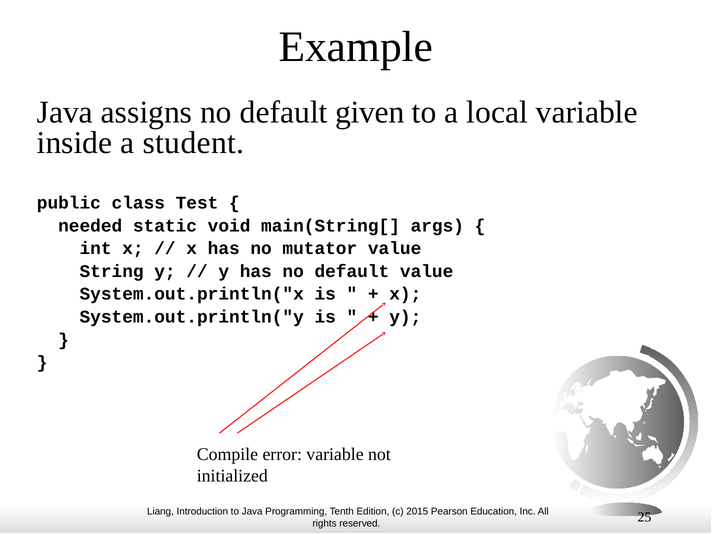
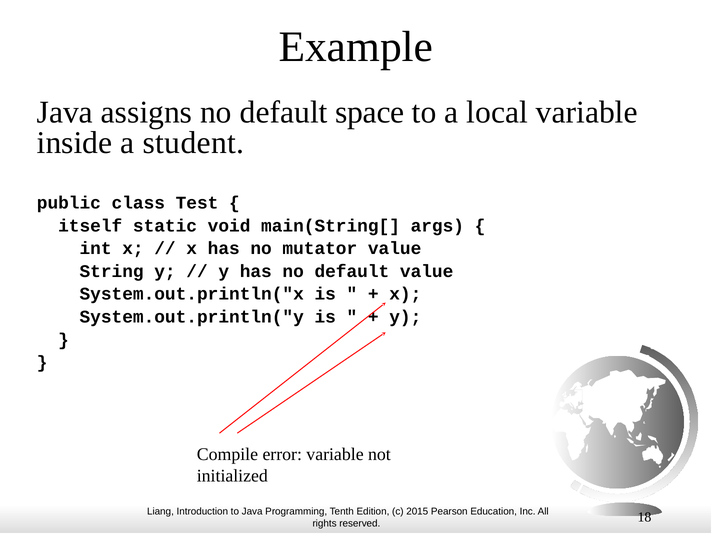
given: given -> space
needed: needed -> itself
25: 25 -> 18
